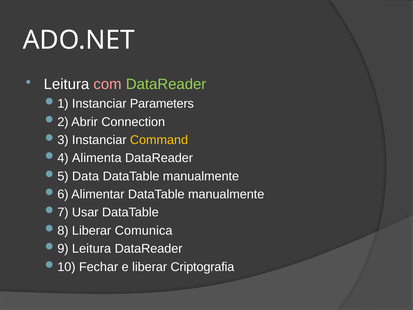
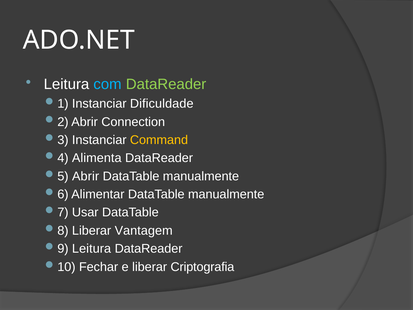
com colour: pink -> light blue
Parameters: Parameters -> Dificuldade
Data at (86, 176): Data -> Abrir
Comunica: Comunica -> Vantagem
